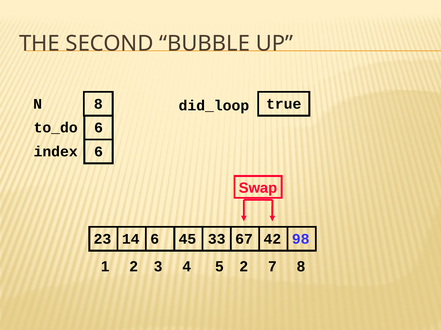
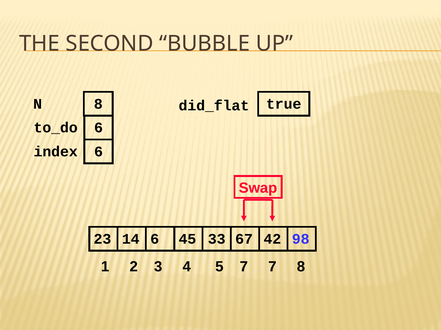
did_loop: did_loop -> did_flat
5 2: 2 -> 7
